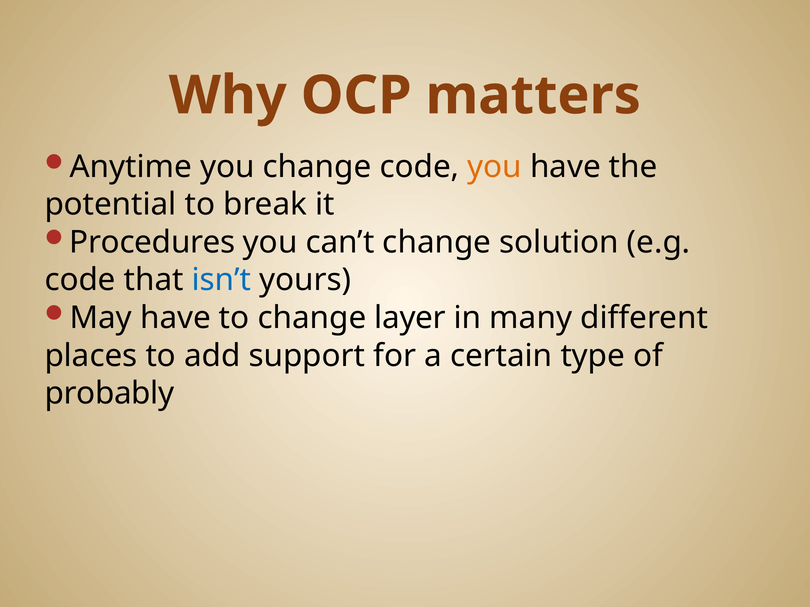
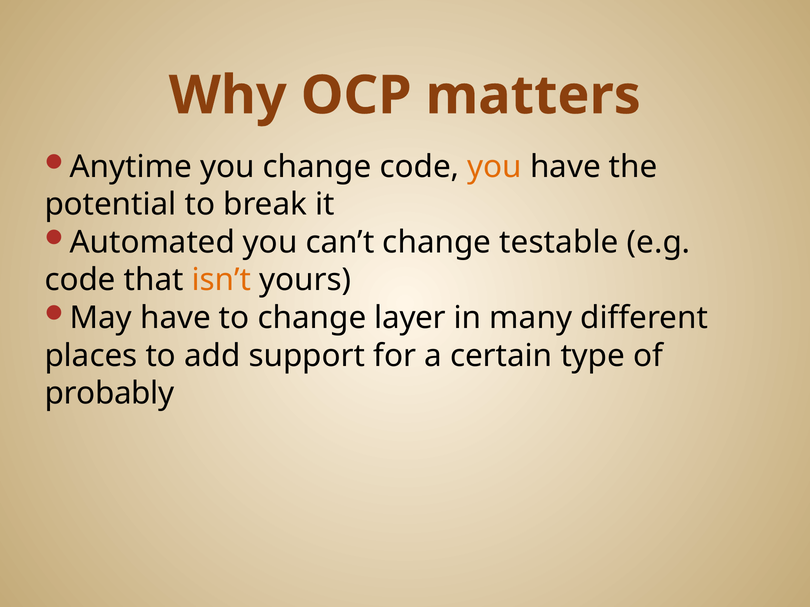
Procedures: Procedures -> Automated
solution: solution -> testable
isn’t colour: blue -> orange
